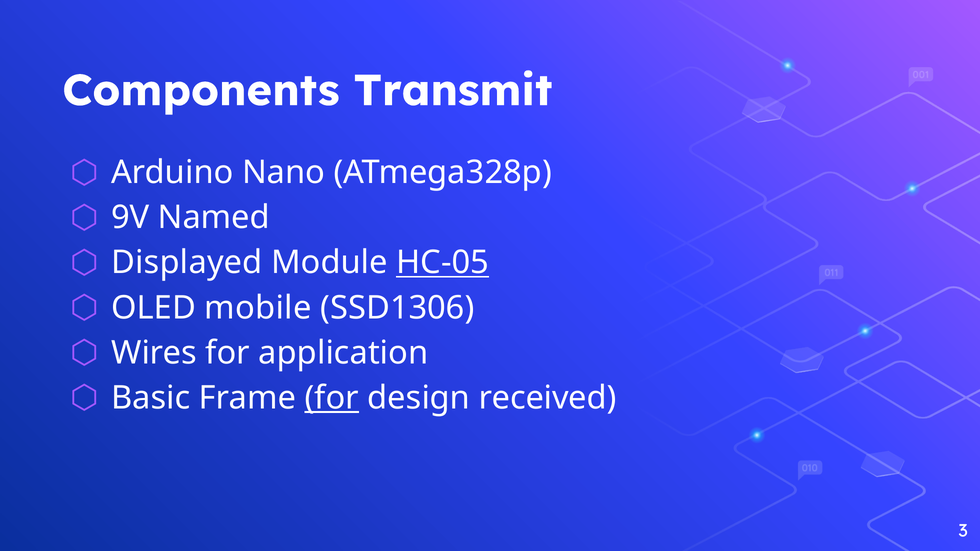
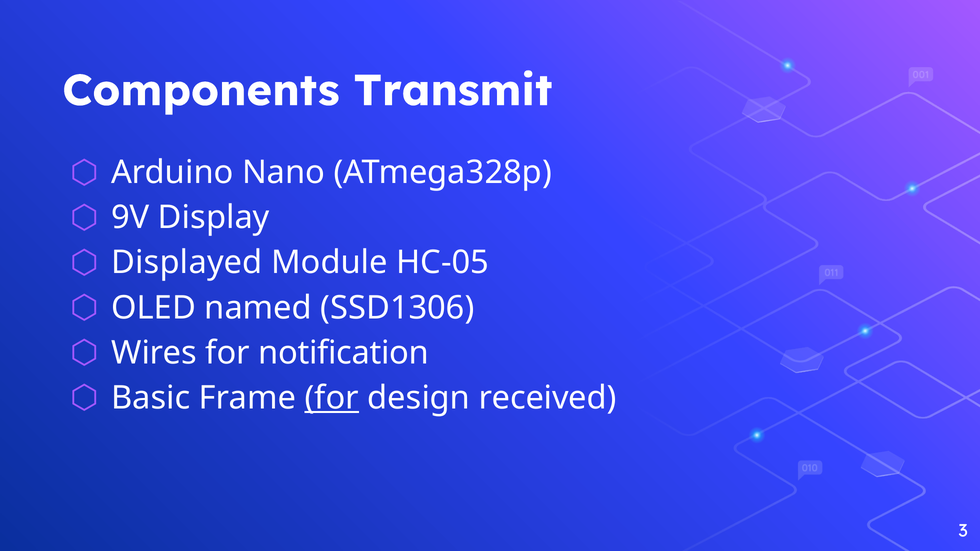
Named: Named -> Display
HC-05 underline: present -> none
mobile: mobile -> named
application: application -> notification
